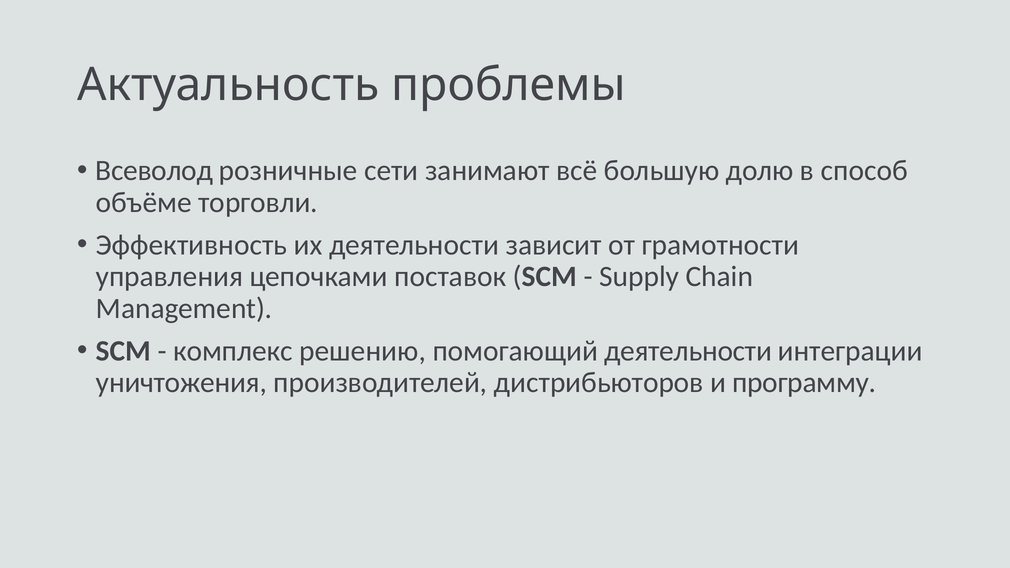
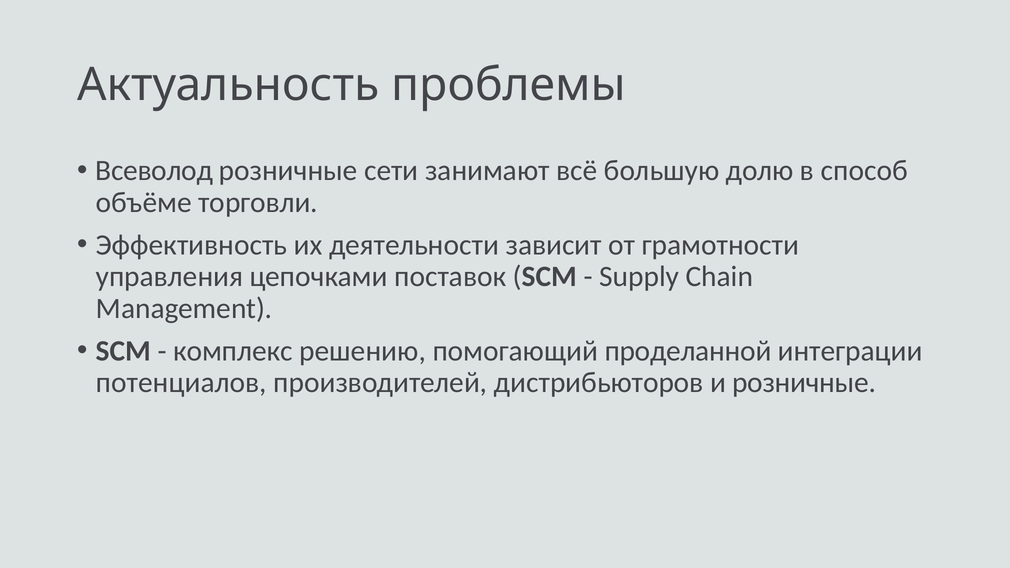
помогающий деятельности: деятельности -> проделанной
уничтожения: уничтожения -> потенциалов
и программу: программу -> розничные
